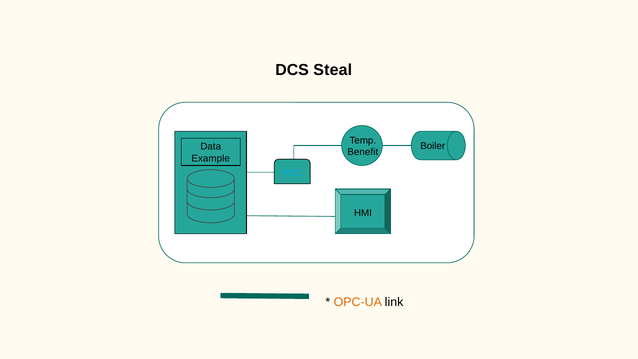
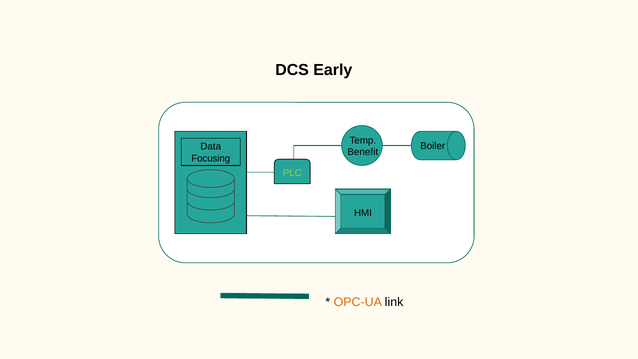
Steal: Steal -> Early
Example: Example -> Focusing
PLC colour: light blue -> light green
